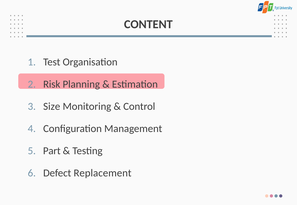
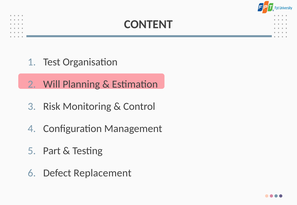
Risk: Risk -> Will
Size: Size -> Risk
